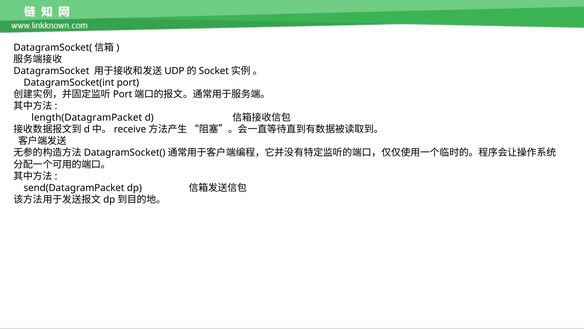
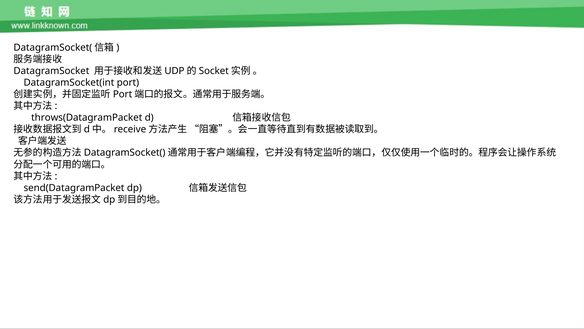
length(DatagramPacket: length(DatagramPacket -> throws(DatagramPacket
